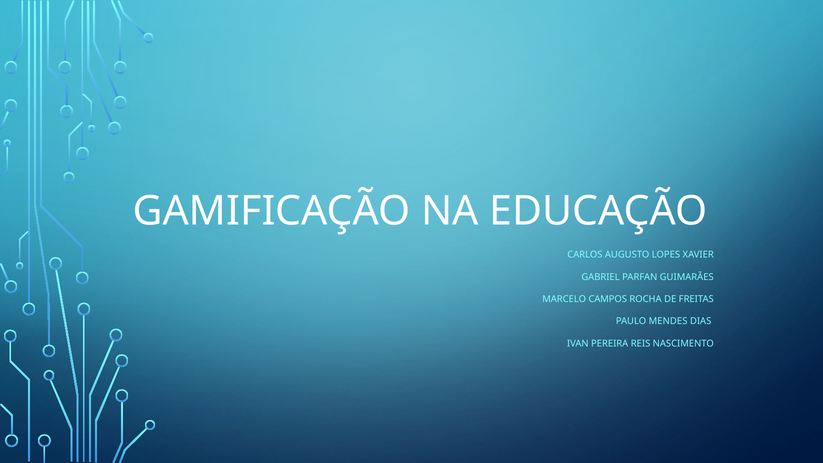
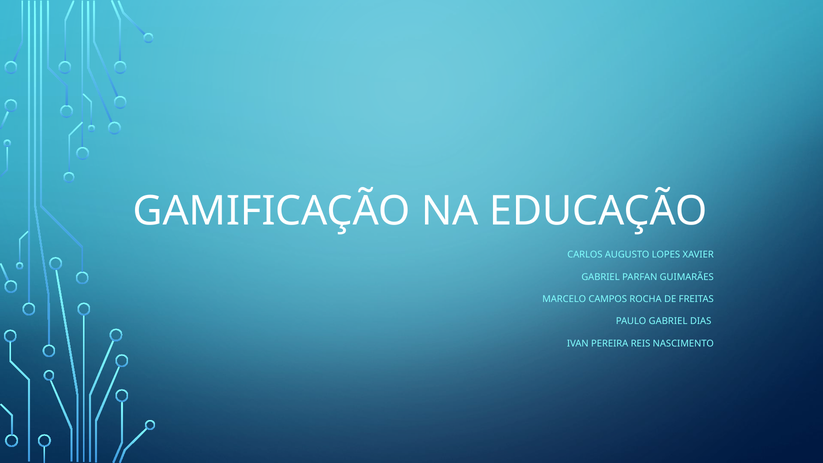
PAULO MENDES: MENDES -> GABRIEL
